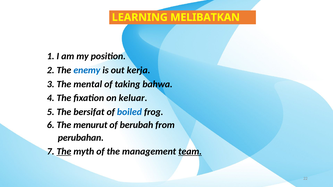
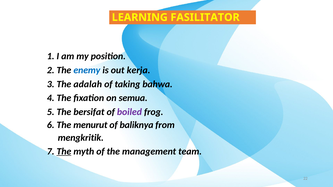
MELIBATKAN: MELIBATKAN -> FASILITATOR
mental: mental -> adalah
keluar: keluar -> semua
boiled colour: blue -> purple
berubah: berubah -> baliknya
perubahan: perubahan -> mengkritik
team underline: present -> none
